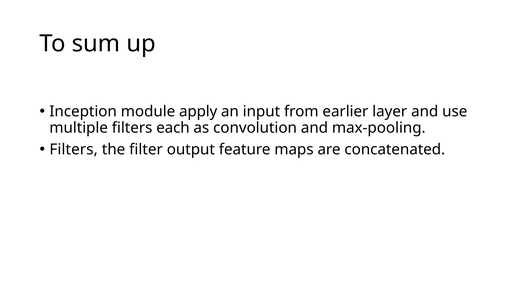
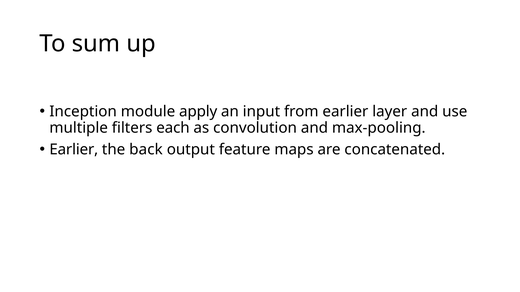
Filters at (74, 150): Filters -> Earlier
filter: filter -> back
